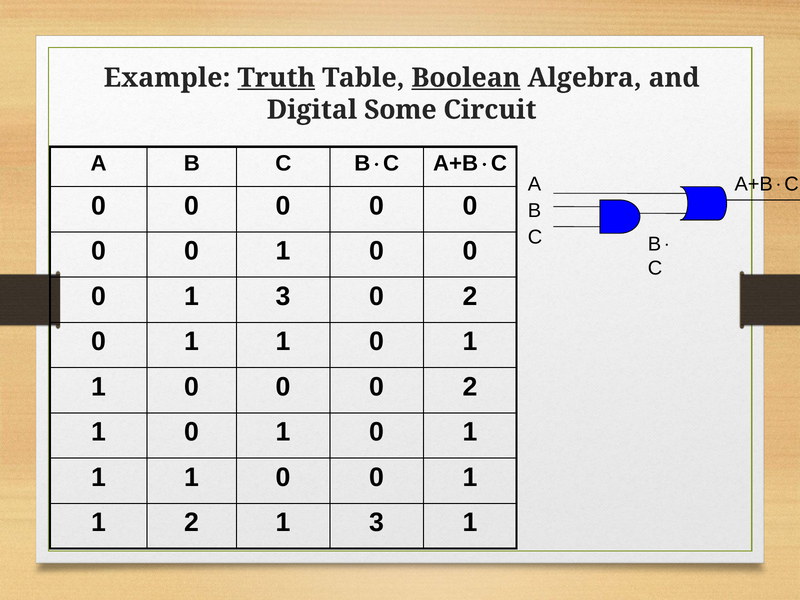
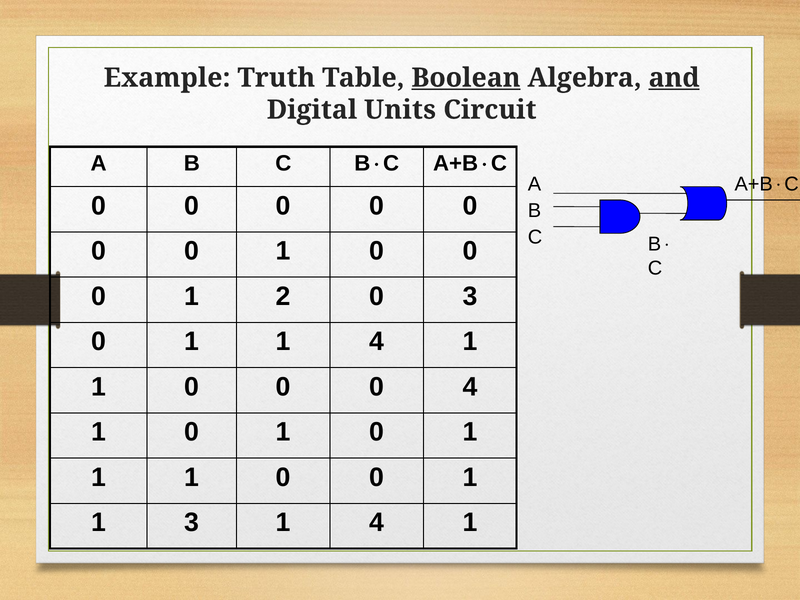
Truth underline: present -> none
and underline: none -> present
Some: Some -> Units
0 1 3: 3 -> 2
2 at (470, 296): 2 -> 3
0 at (377, 342): 0 -> 4
0 0 2: 2 -> 4
1 2: 2 -> 3
3 at (377, 523): 3 -> 4
